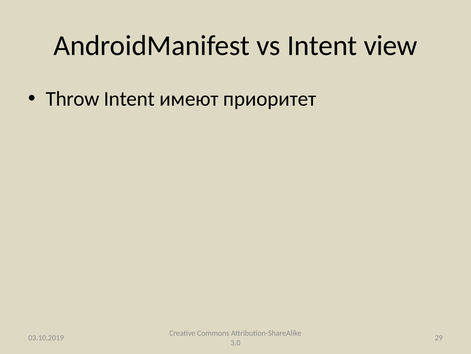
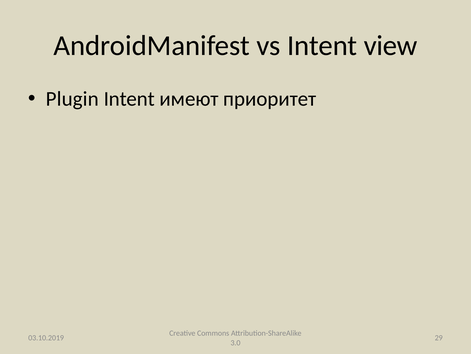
Throw: Throw -> Plugin
